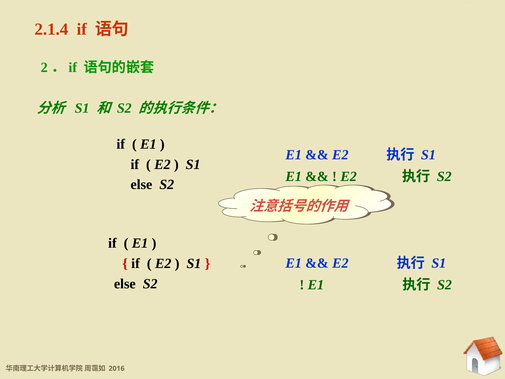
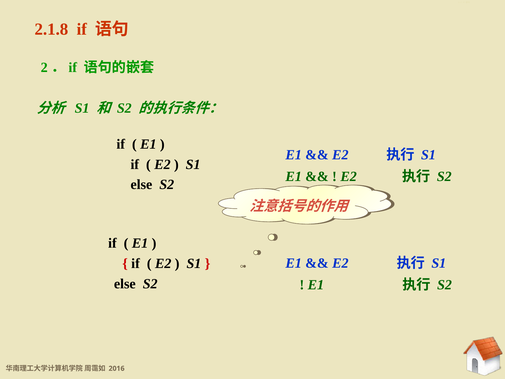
2.1.4: 2.1.4 -> 2.1.8
